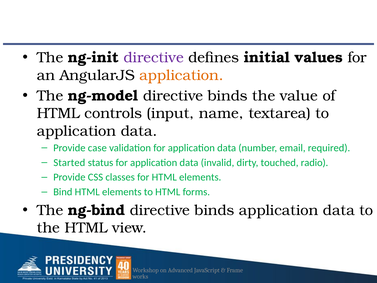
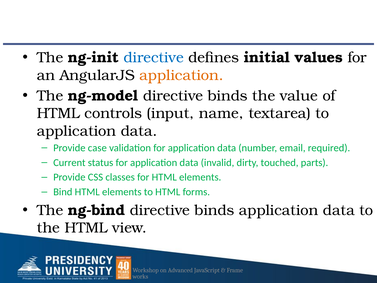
directive at (154, 57) colour: purple -> blue
Started: Started -> Current
radio: radio -> parts
